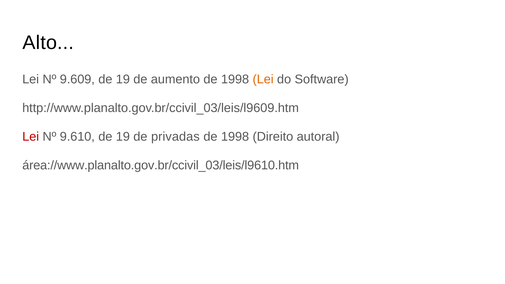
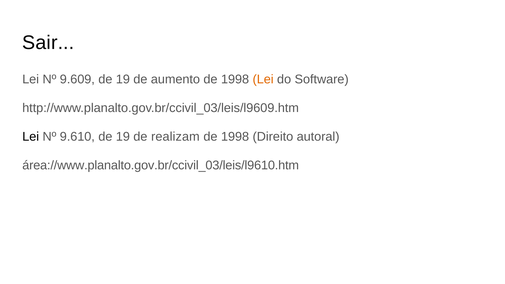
Alto: Alto -> Sair
Lei at (31, 137) colour: red -> black
privadas: privadas -> realizam
